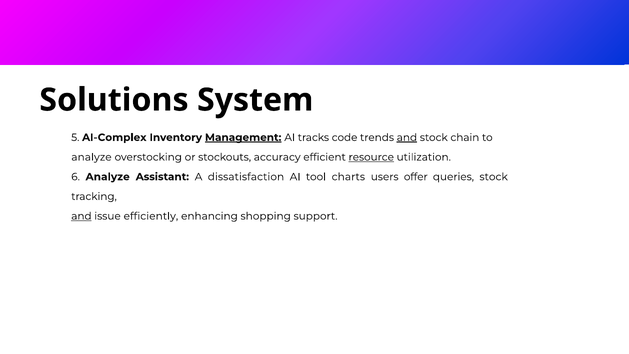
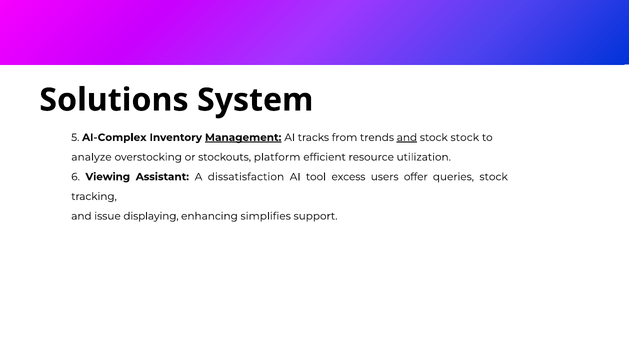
code: code -> from
stock chain: chain -> stock
accuracy: accuracy -> platform
resource underline: present -> none
6 Analyze: Analyze -> Viewing
charts: charts -> excess
and at (81, 216) underline: present -> none
efficiently: efficiently -> displaying
shopping: shopping -> simplifies
